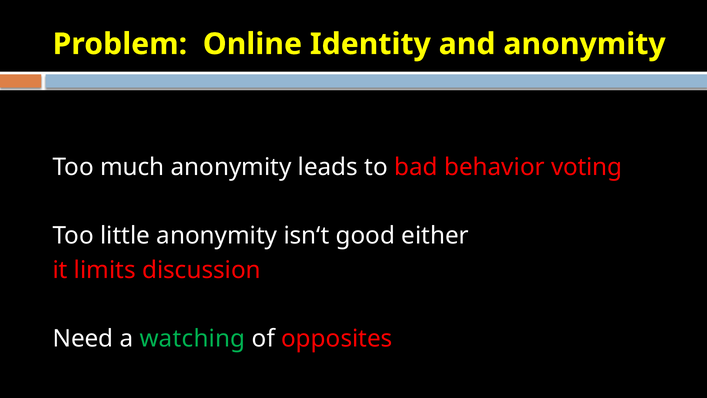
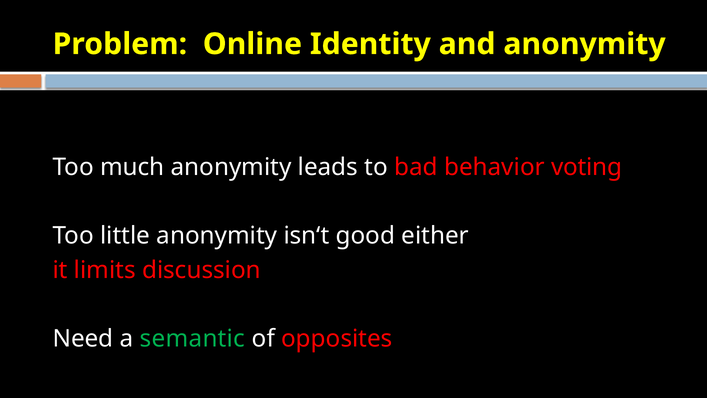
watching: watching -> semantic
